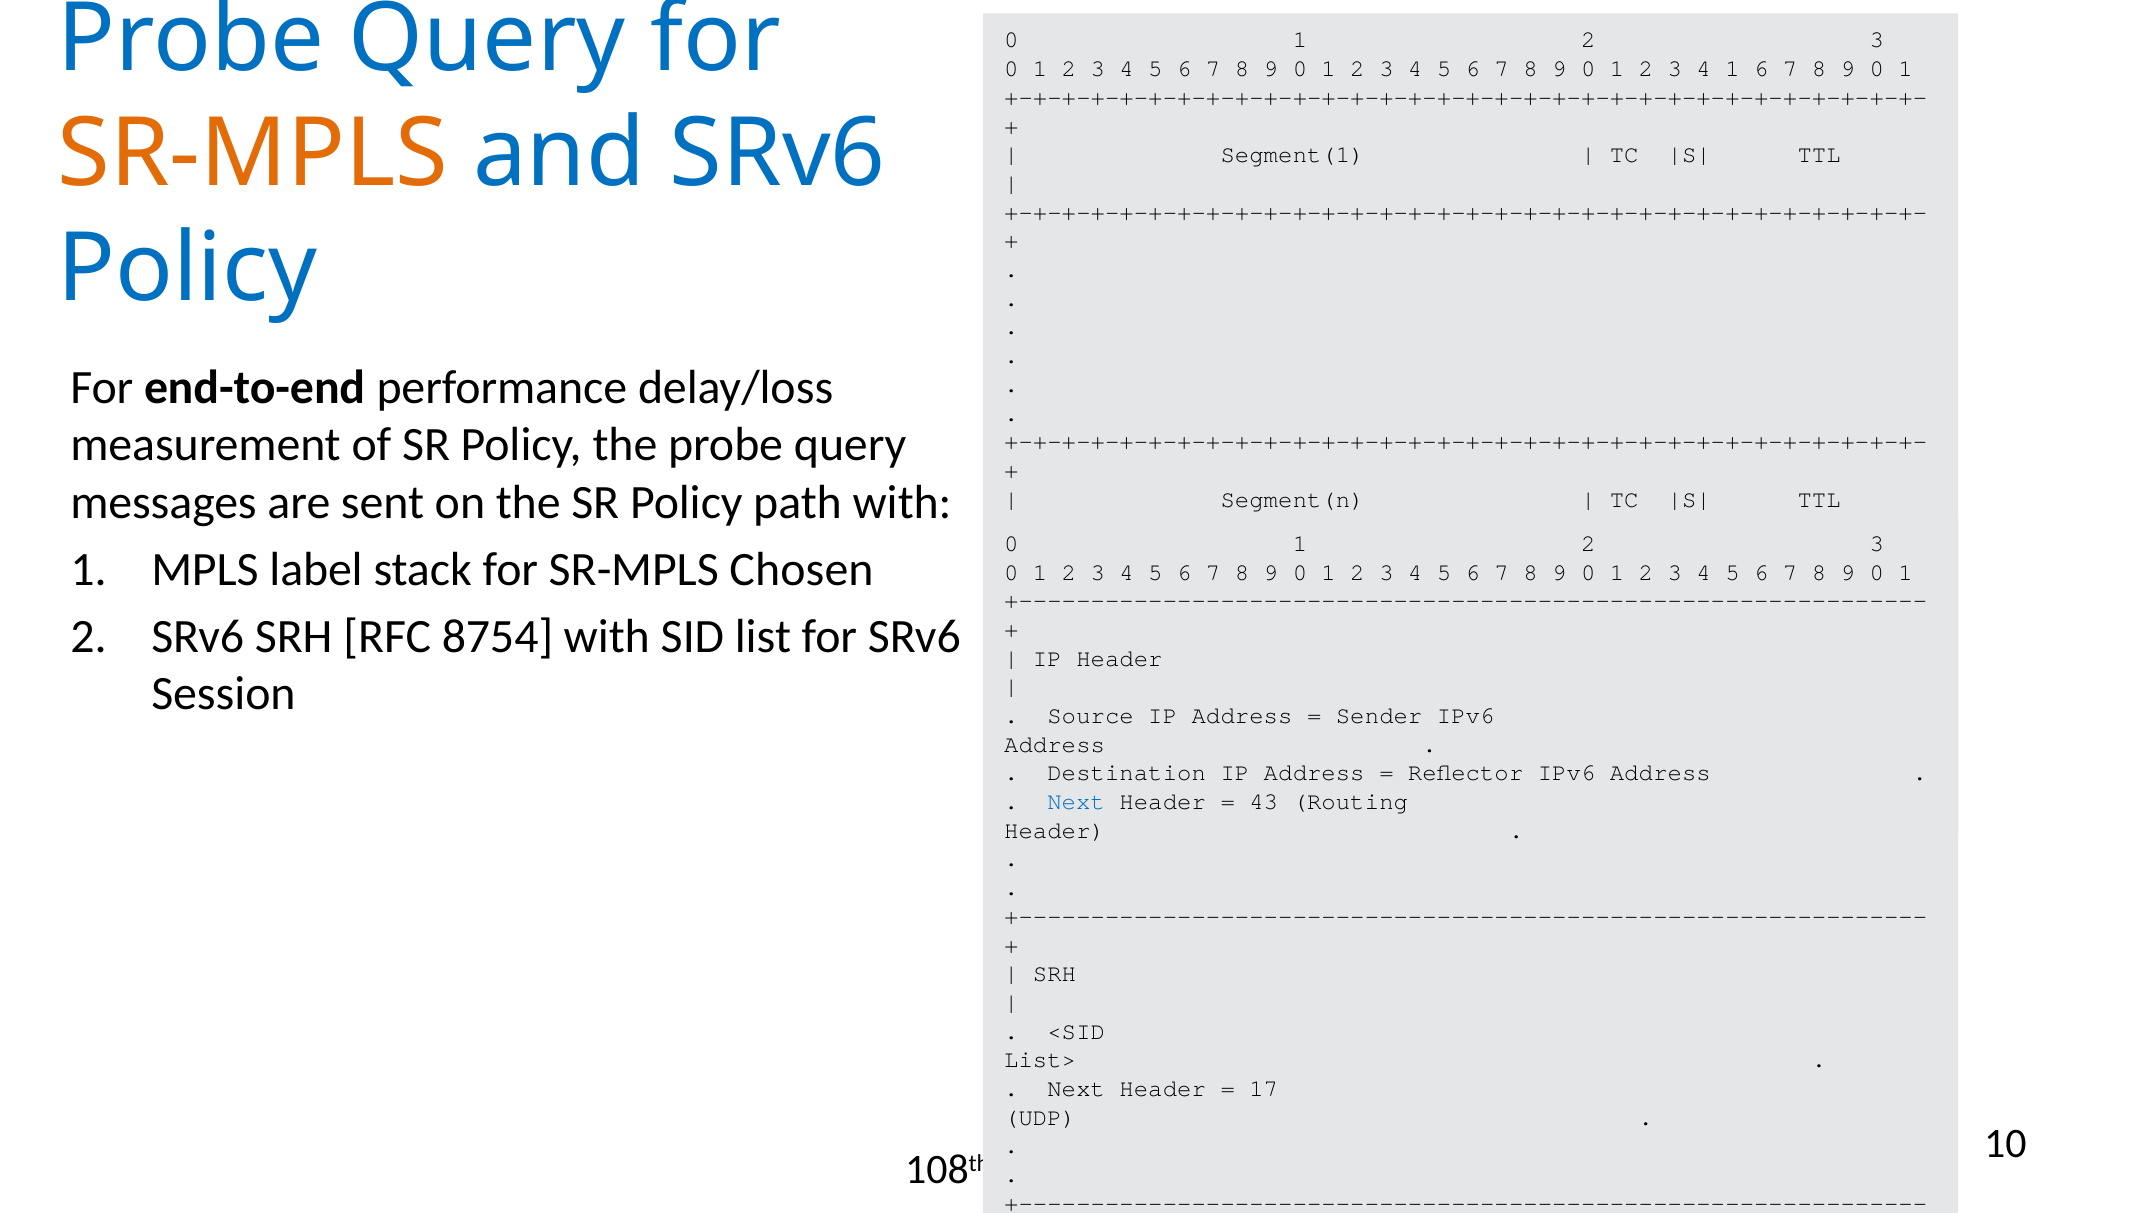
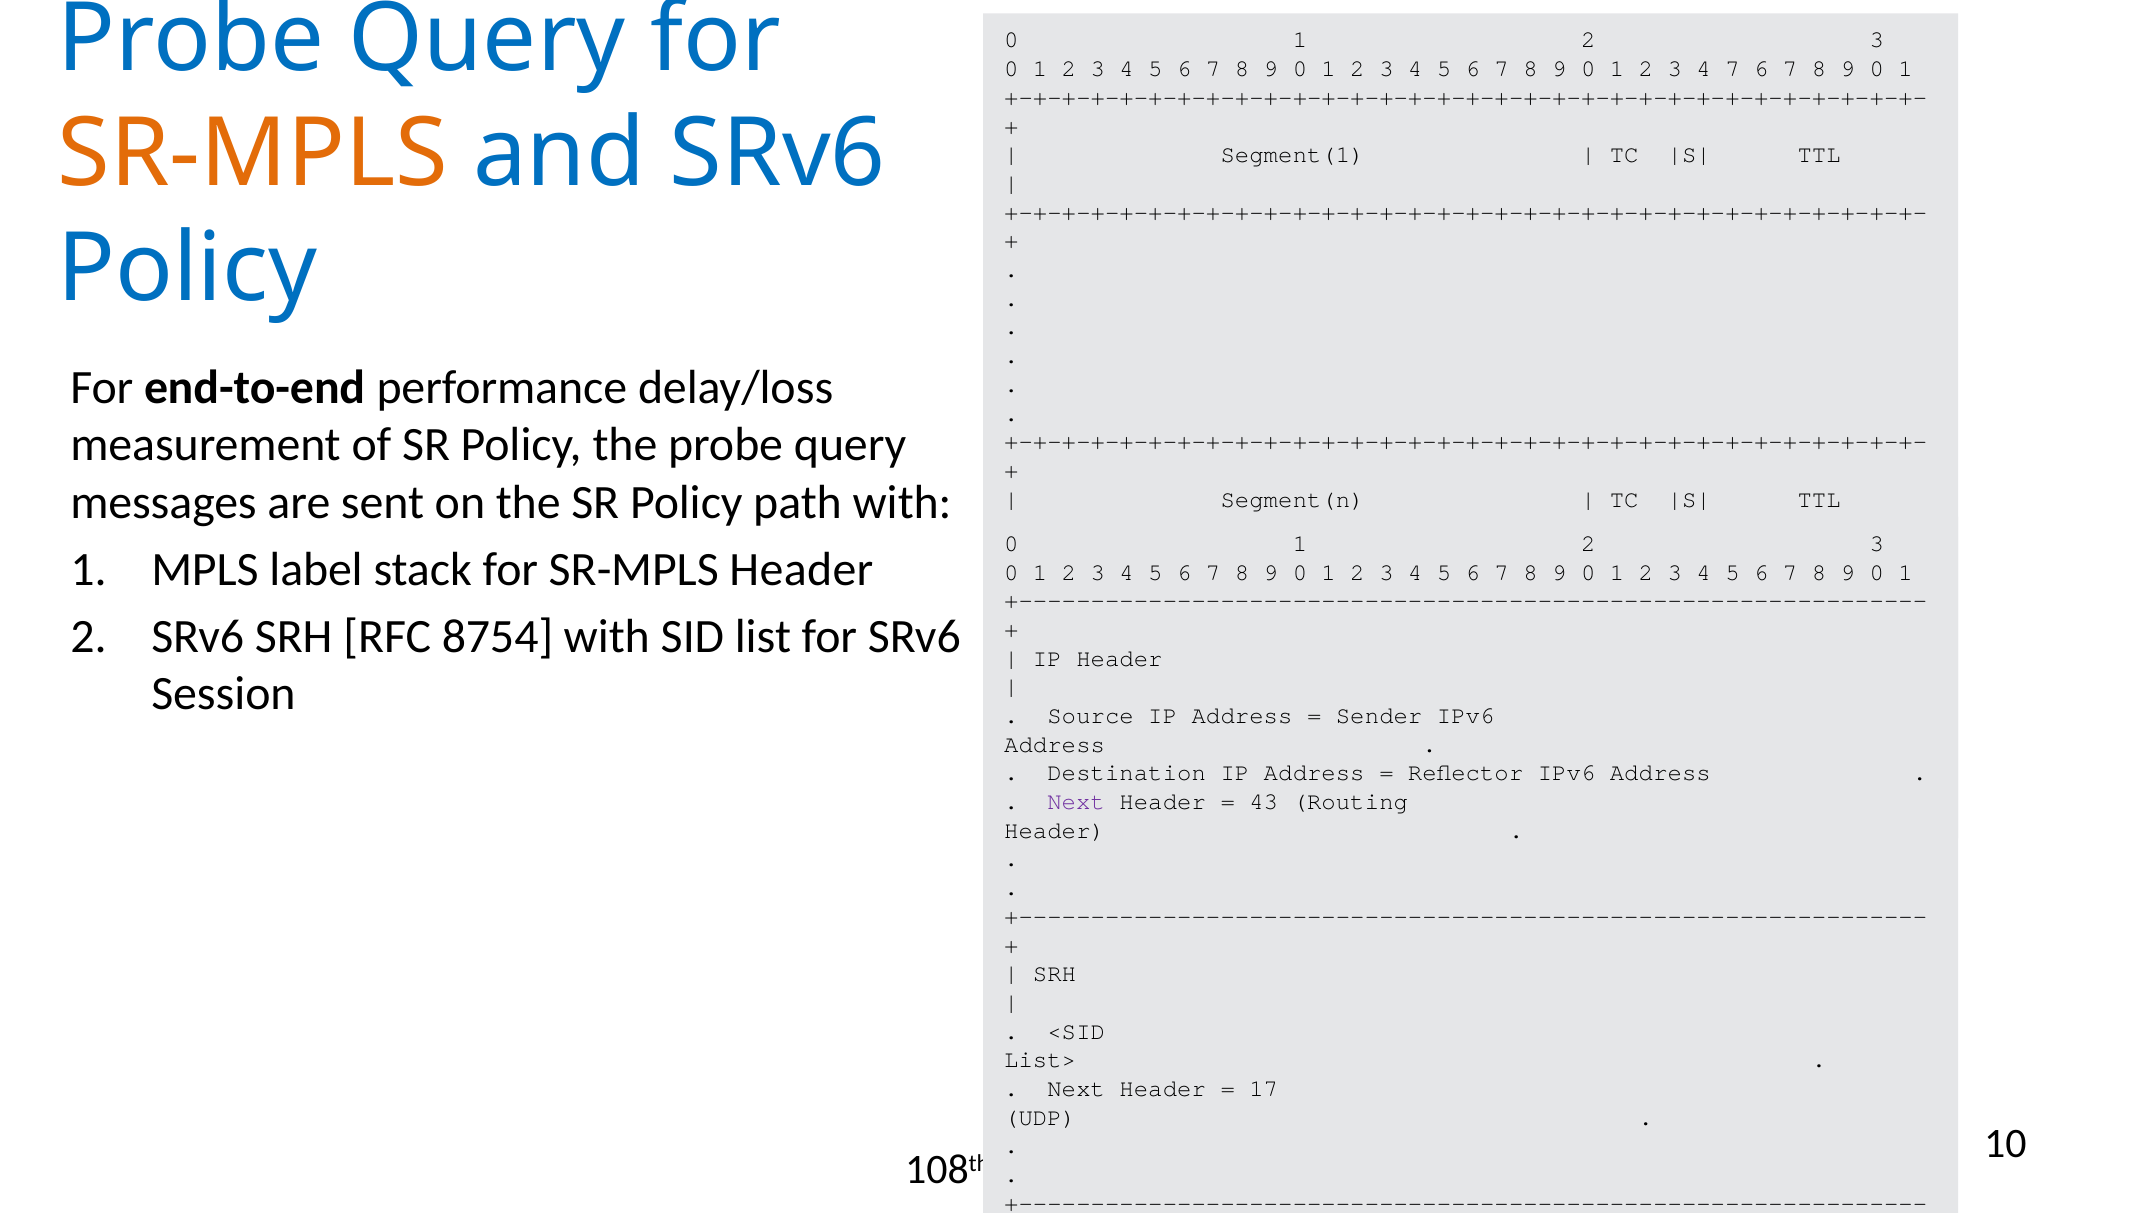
4 1: 1 -> 7
SR-MPLS Chosen: Chosen -> Header
Next at (1076, 802) colour: blue -> purple
